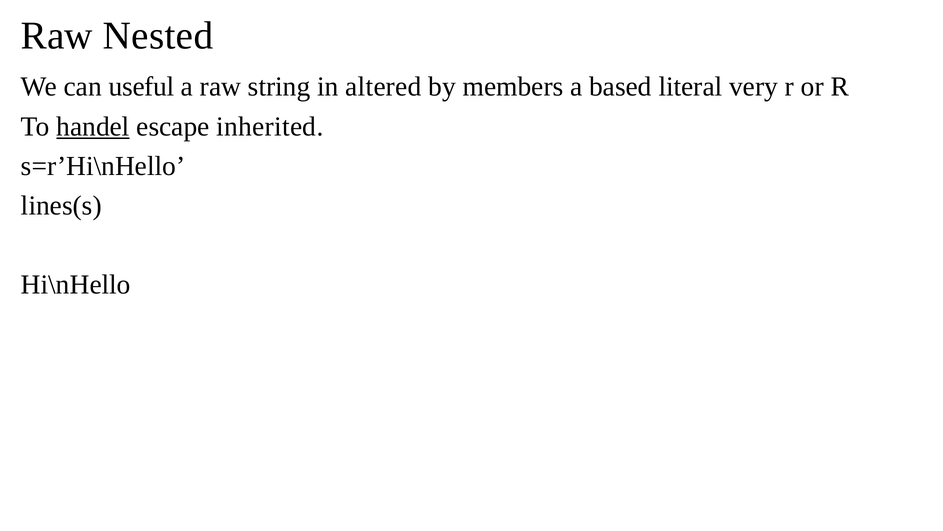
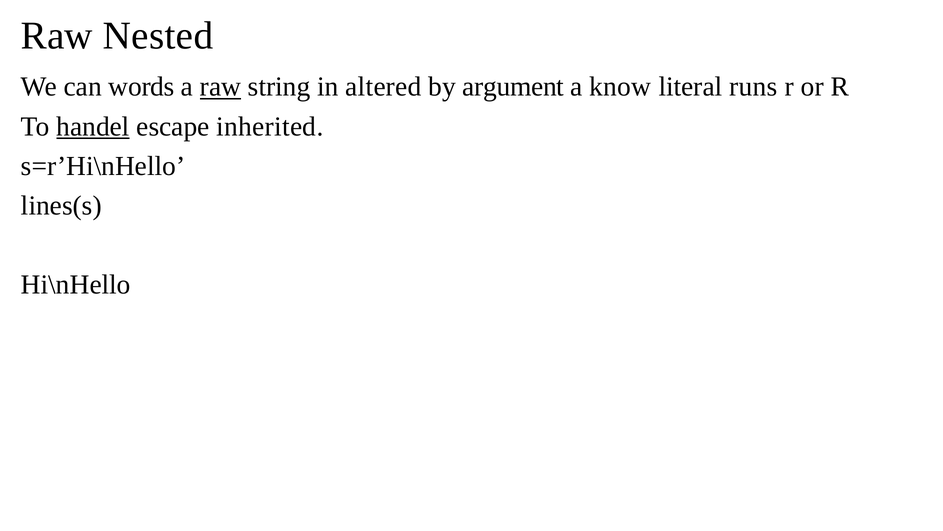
useful: useful -> words
raw at (221, 87) underline: none -> present
members: members -> argument
based: based -> know
very: very -> runs
